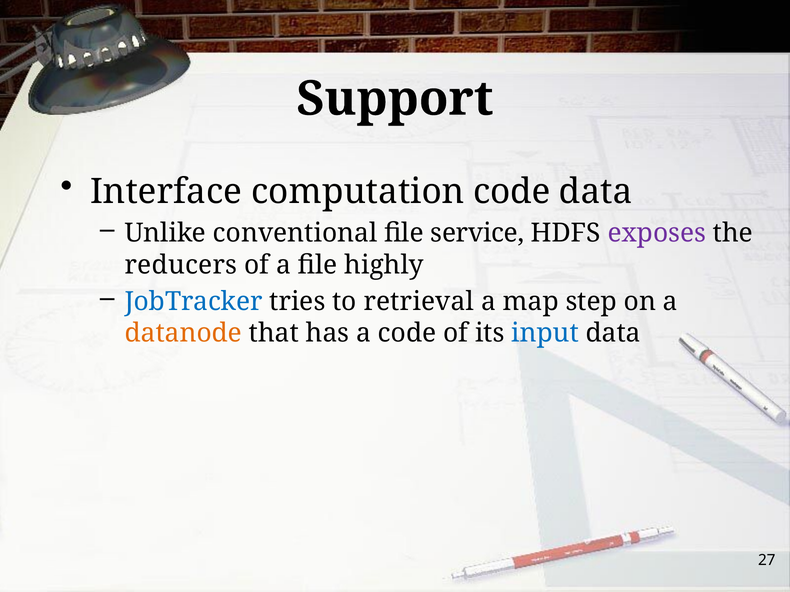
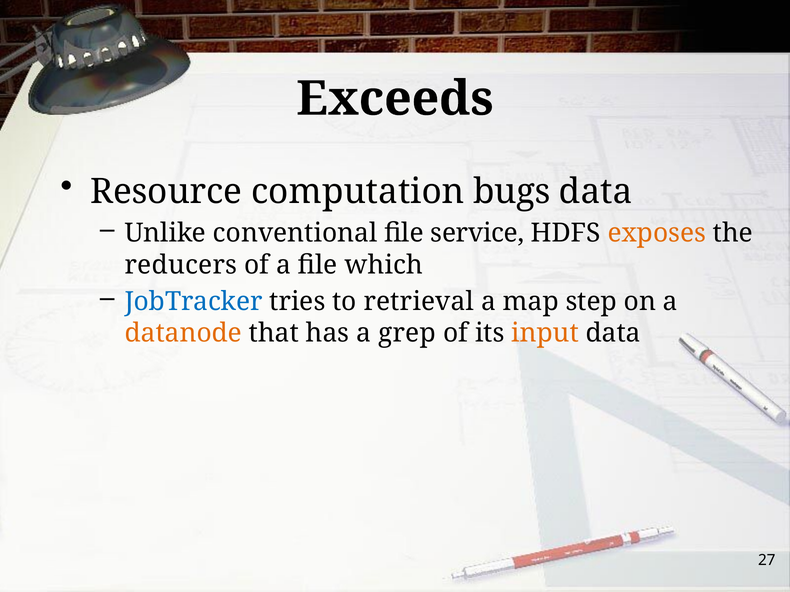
Support: Support -> Exceeds
Interface: Interface -> Resource
computation code: code -> bugs
exposes colour: purple -> orange
highly: highly -> which
a code: code -> grep
input colour: blue -> orange
